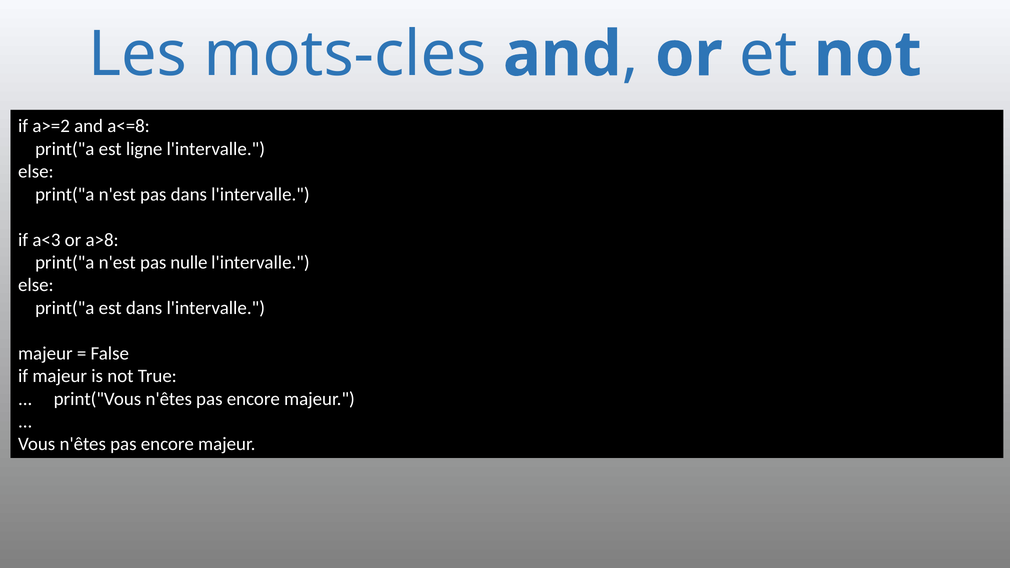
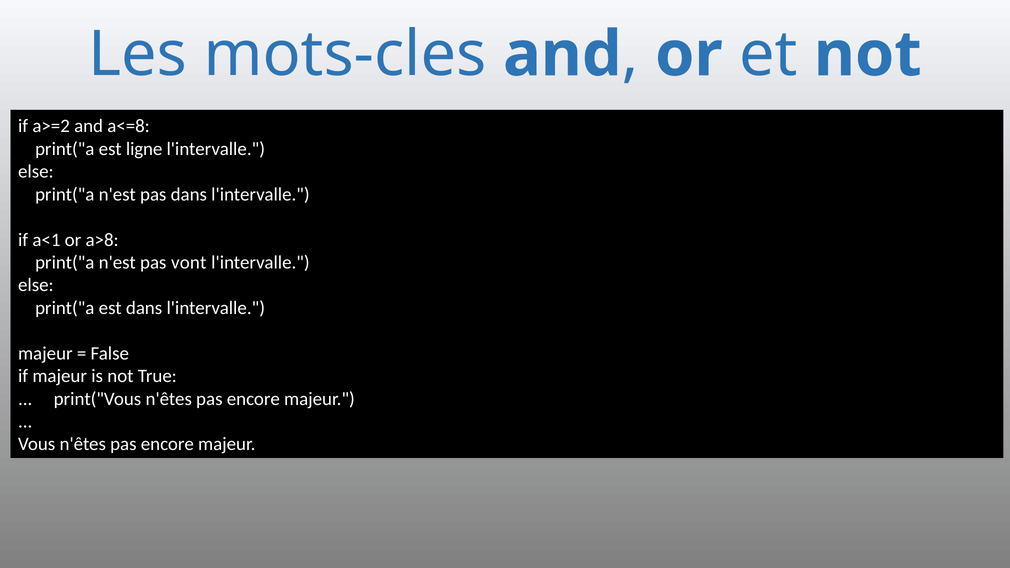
a<3: a<3 -> a<1
nulle: nulle -> vont
